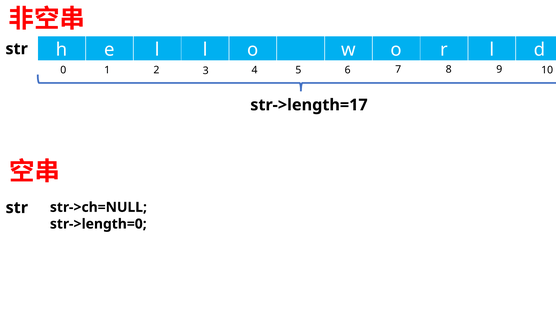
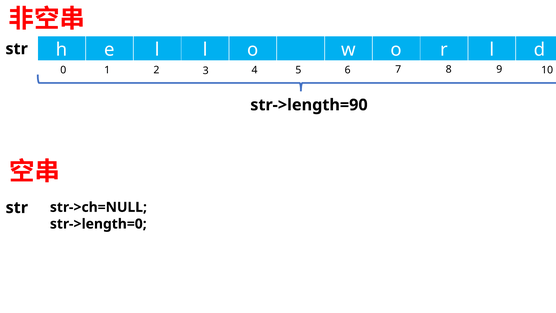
str->length=17: str->length=17 -> str->length=90
